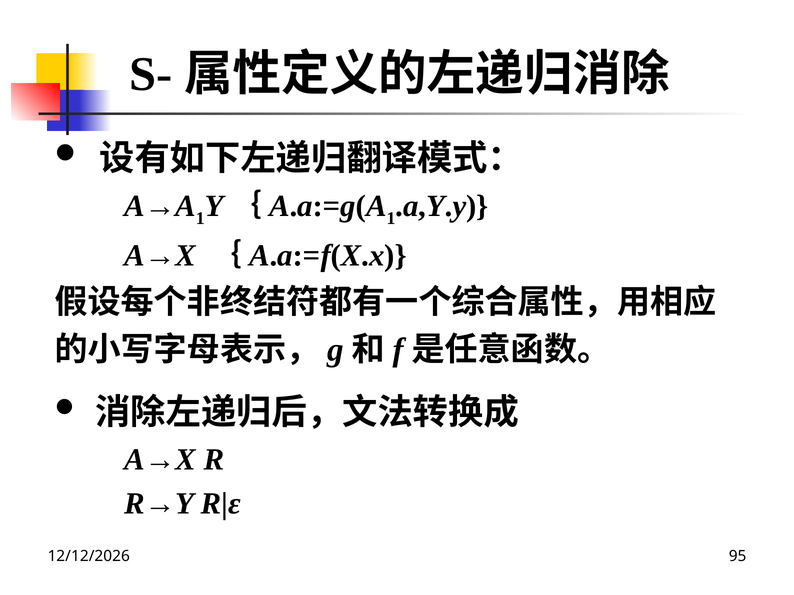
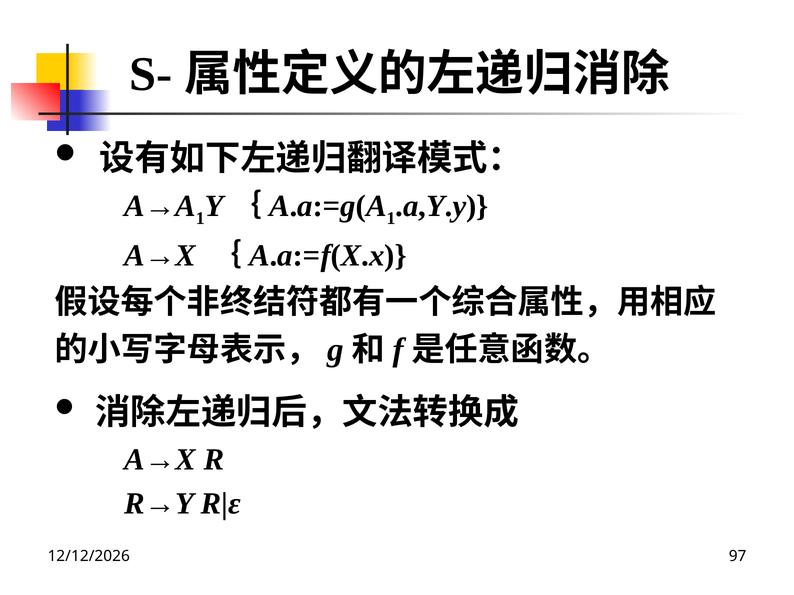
95: 95 -> 97
